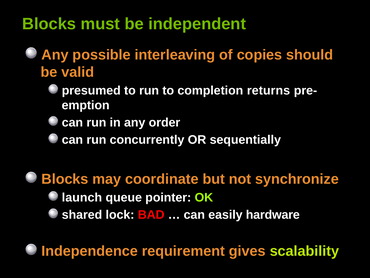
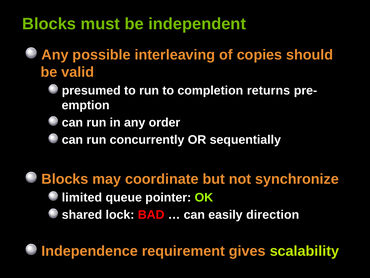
launch: launch -> limited
hardware: hardware -> direction
